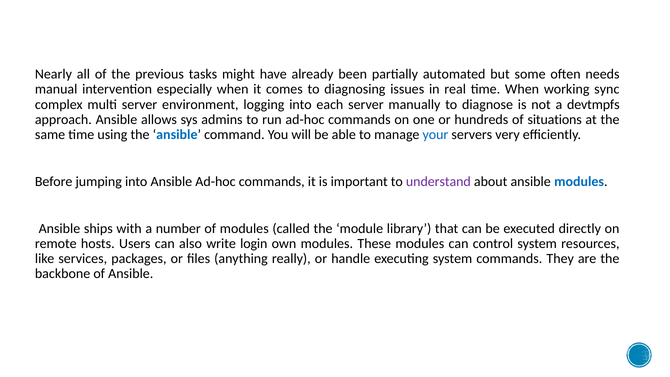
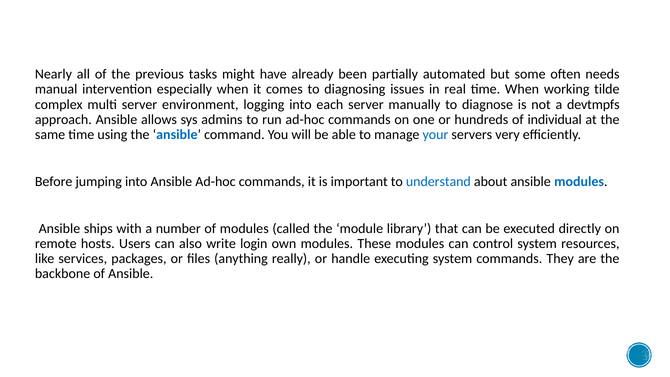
sync: sync -> tilde
situations: situations -> individual
understand colour: purple -> blue
